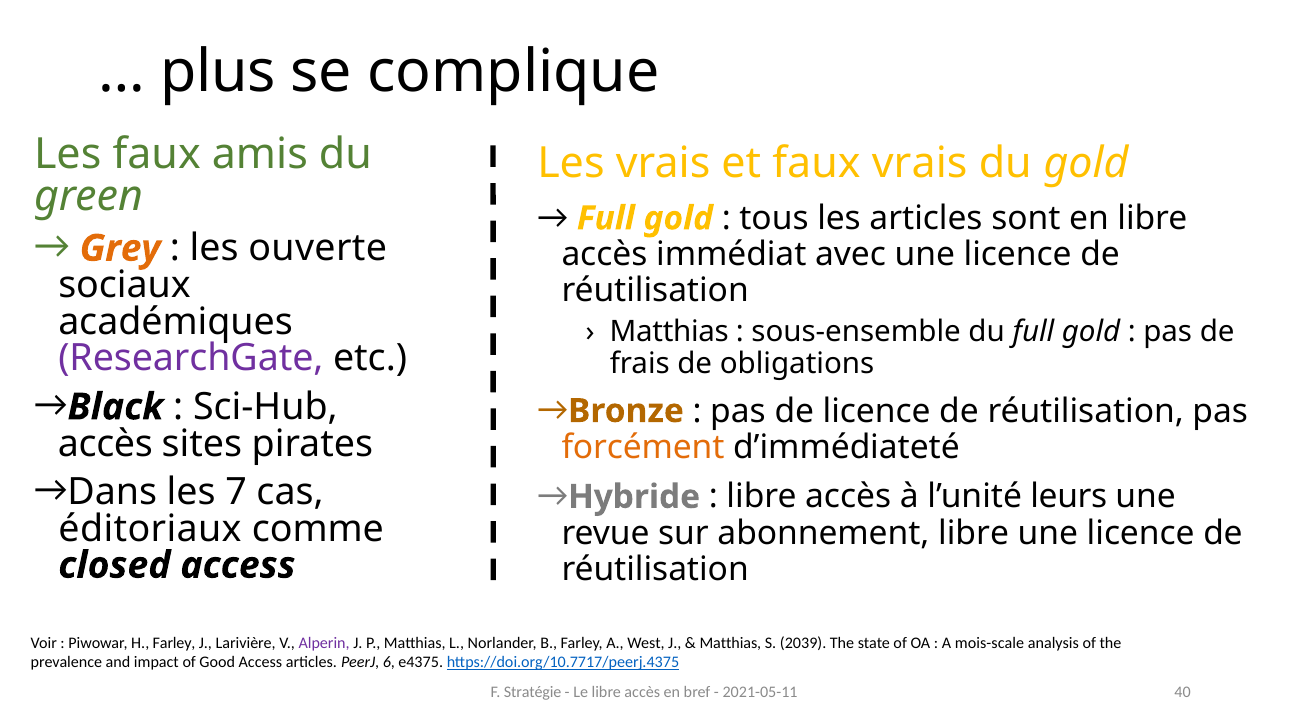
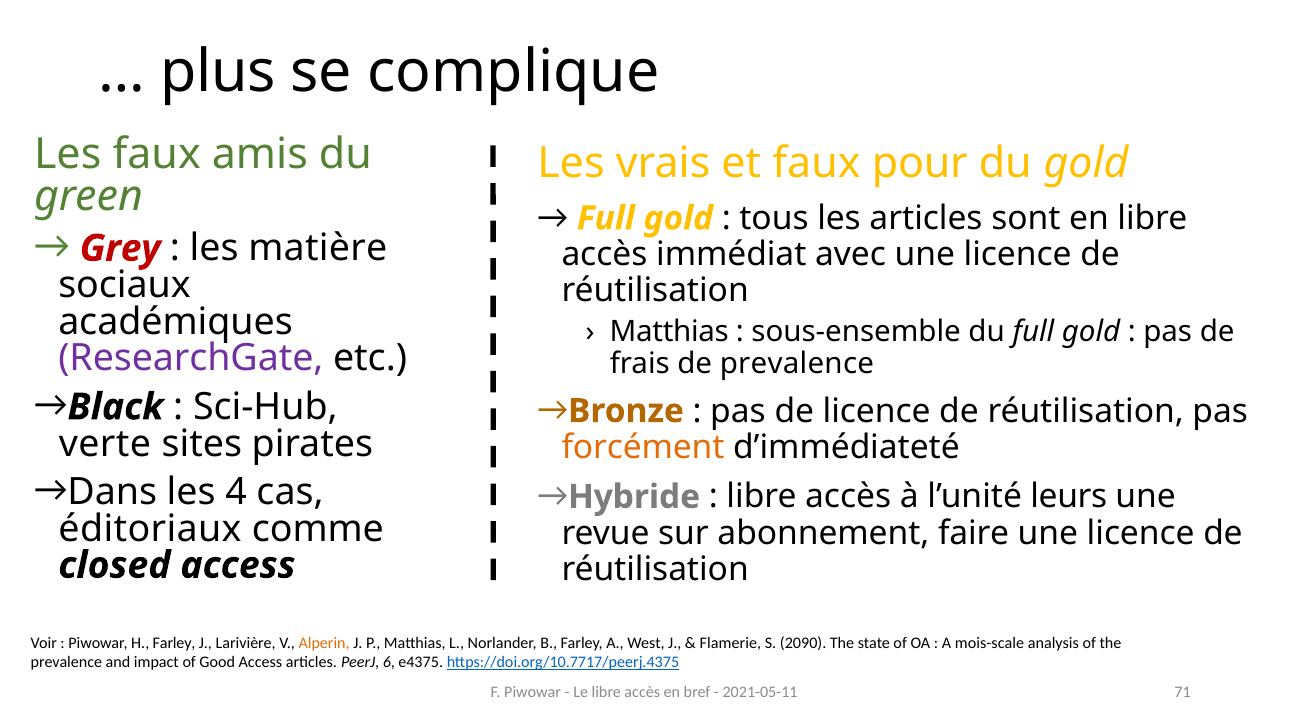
faux vrais: vrais -> pour
Grey colour: orange -> red
ouverte: ouverte -> matière
de obligations: obligations -> prevalence
accès at (105, 444): accès -> verte
7: 7 -> 4
abonnement libre: libre -> faire
Alperin colour: purple -> orange
Matthias at (730, 643): Matthias -> Flamerie
2039: 2039 -> 2090
F Stratégie: Stratégie -> Piwowar
40: 40 -> 71
